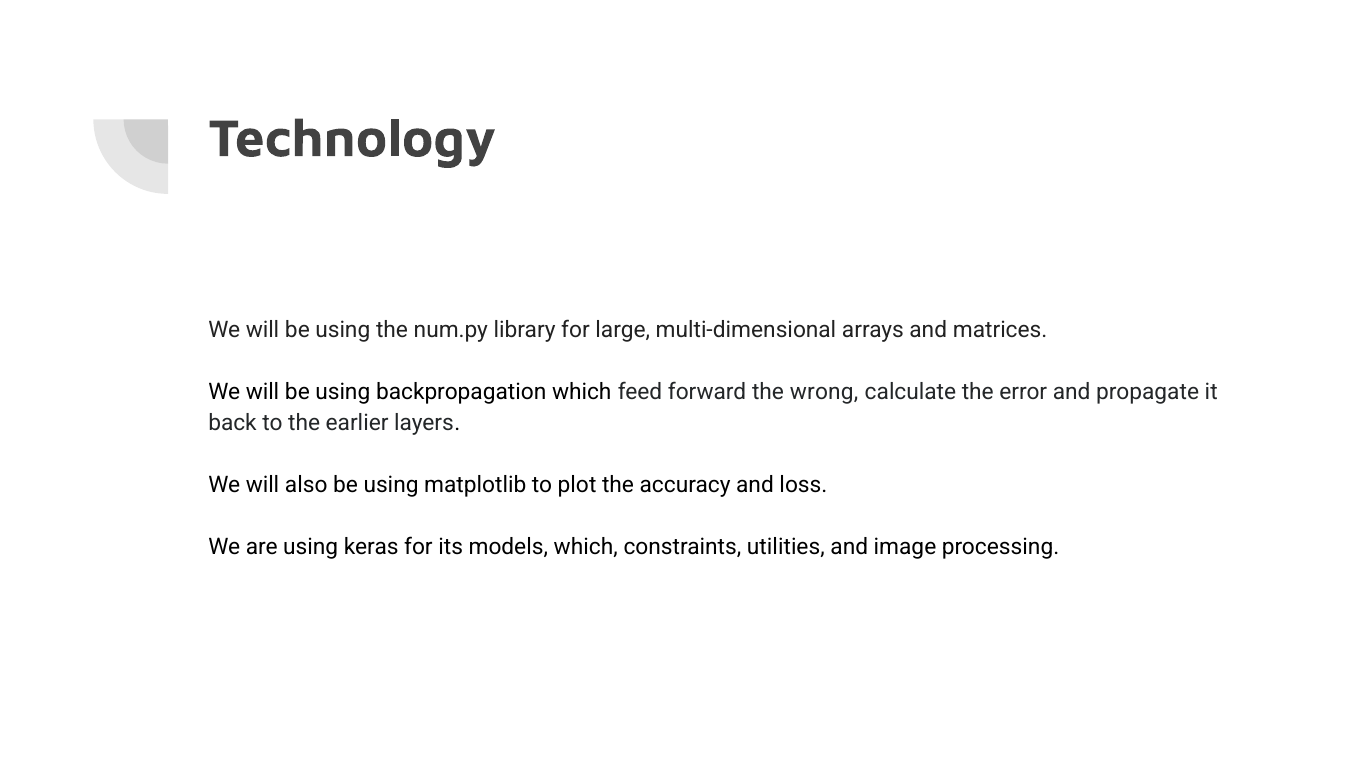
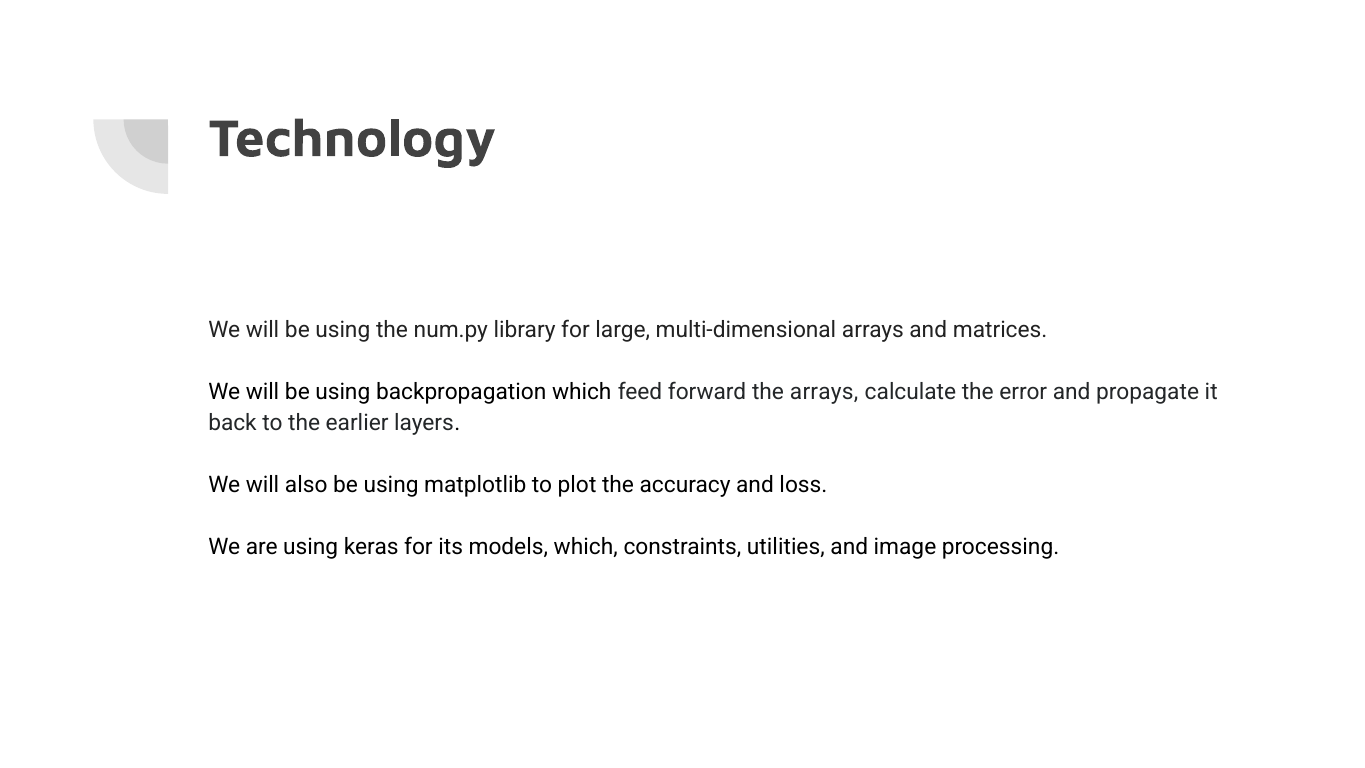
the wrong: wrong -> arrays
